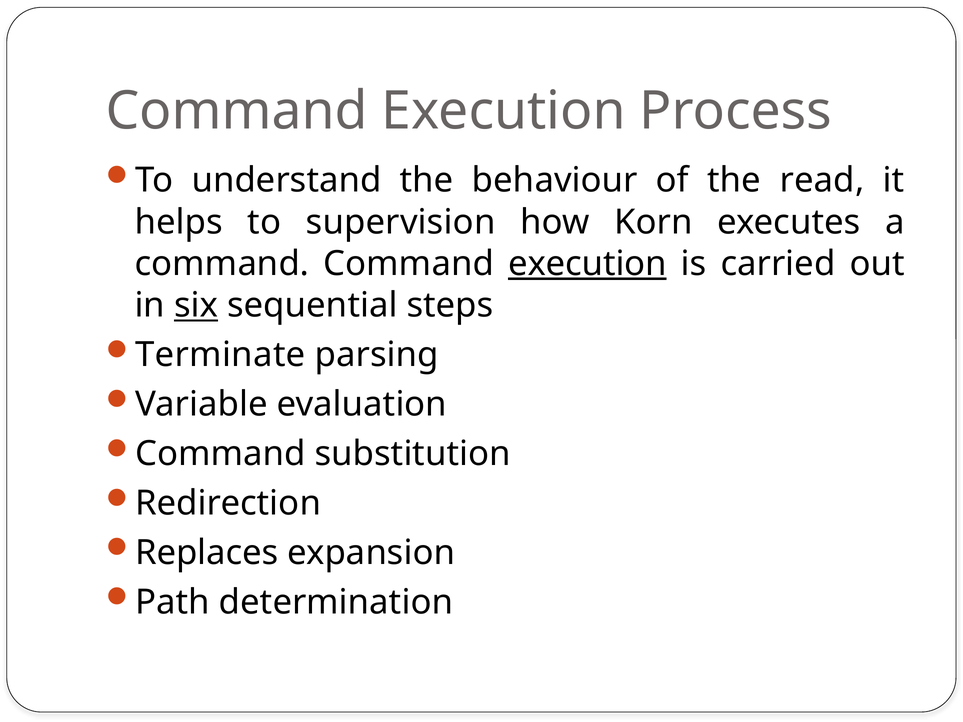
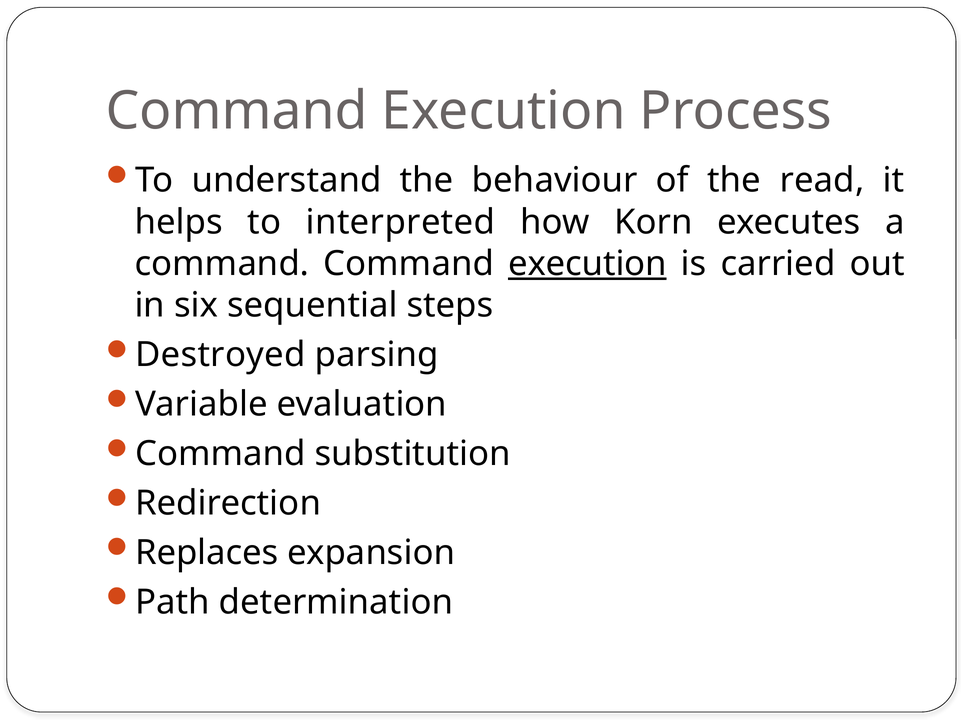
supervision: supervision -> interpreted
six underline: present -> none
Terminate: Terminate -> Destroyed
